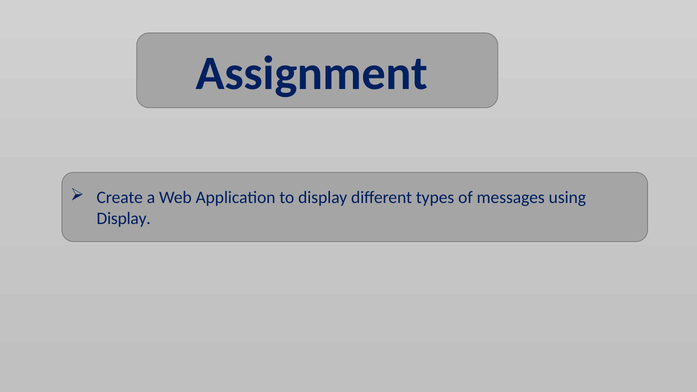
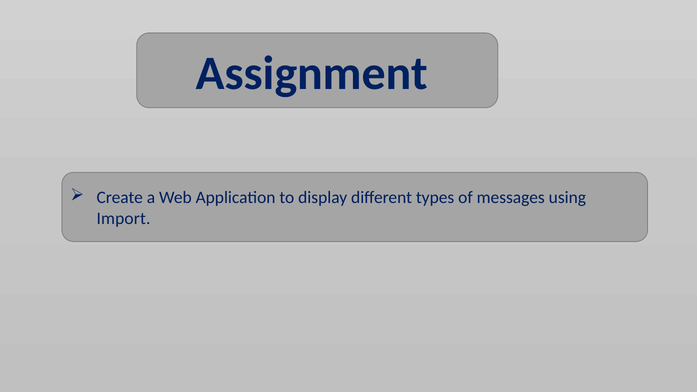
Display at (124, 219): Display -> Import
